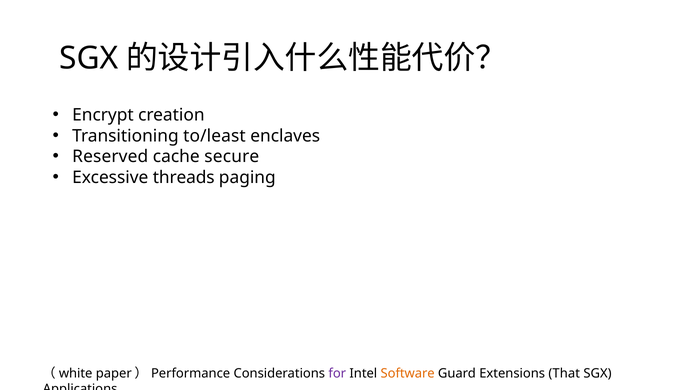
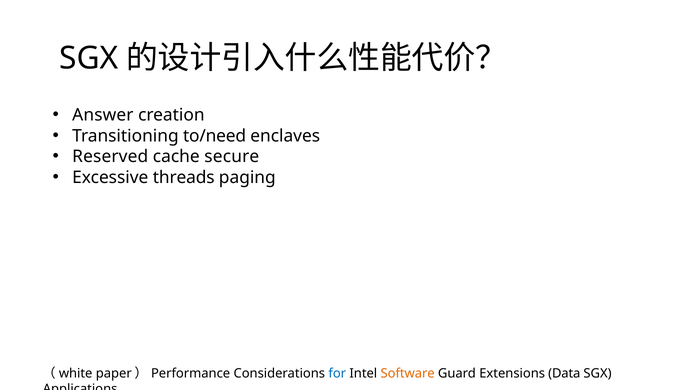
Encrypt: Encrypt -> Answer
to/least: to/least -> to/need
for colour: purple -> blue
That: That -> Data
